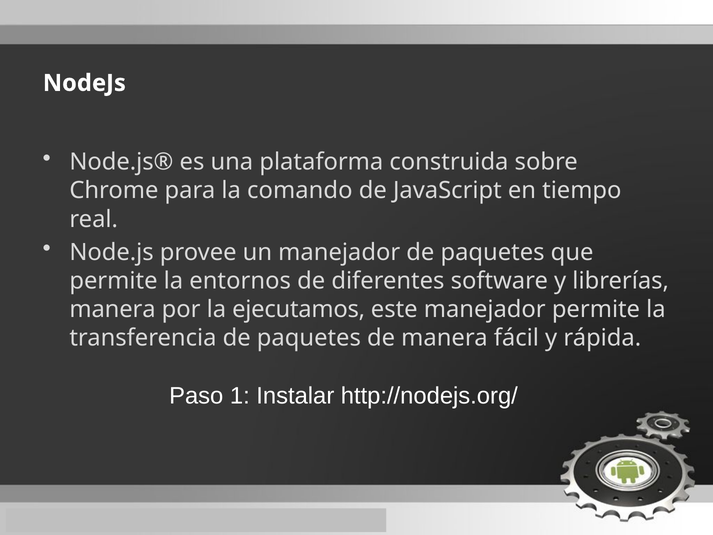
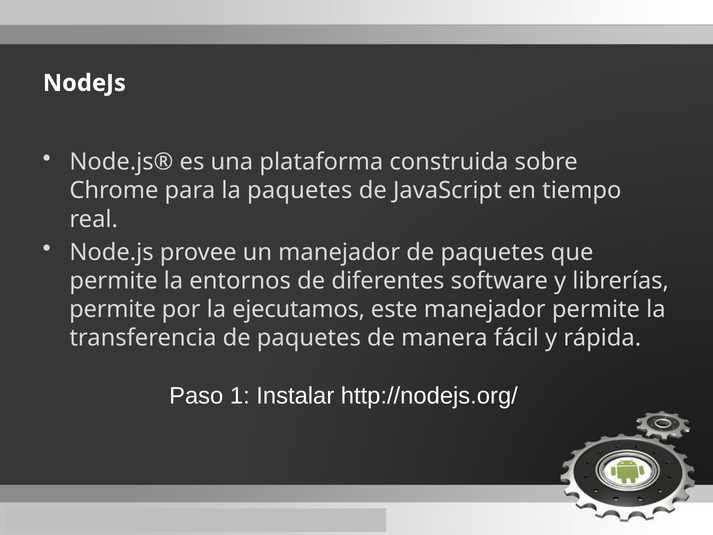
la comando: comando -> paquetes
manera at (113, 309): manera -> permite
